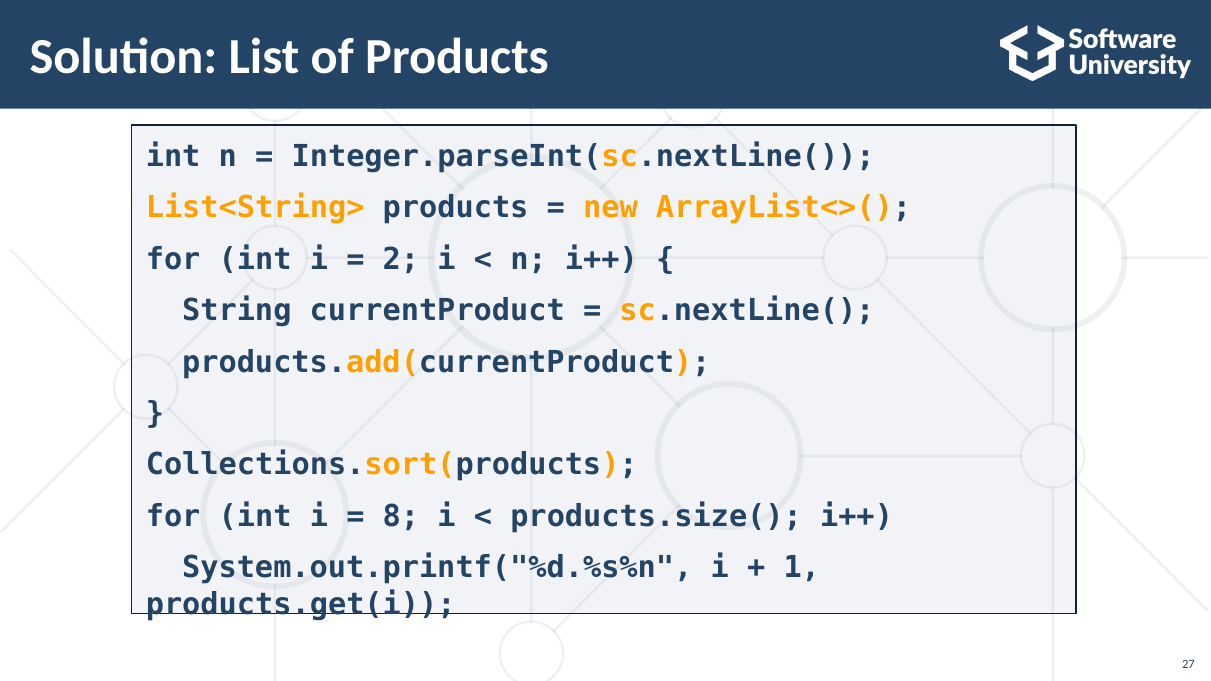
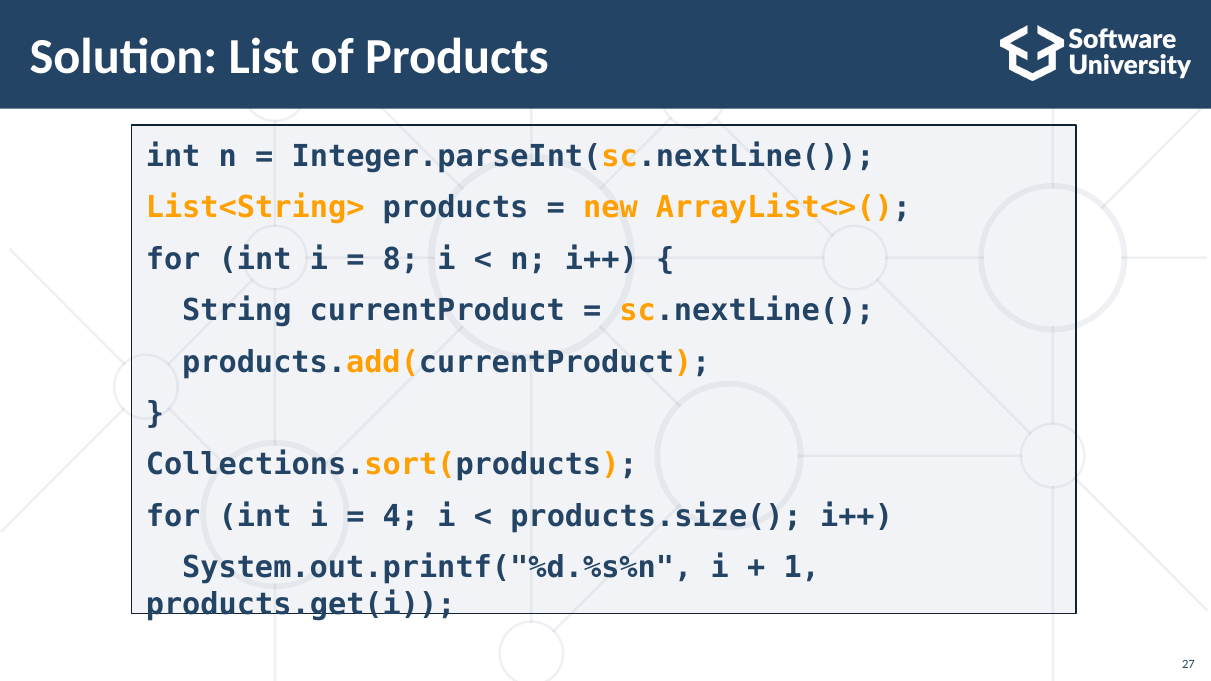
2: 2 -> 8
8: 8 -> 4
